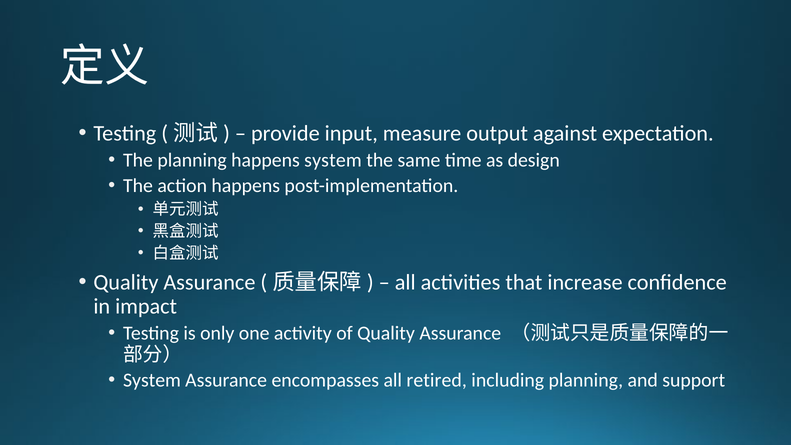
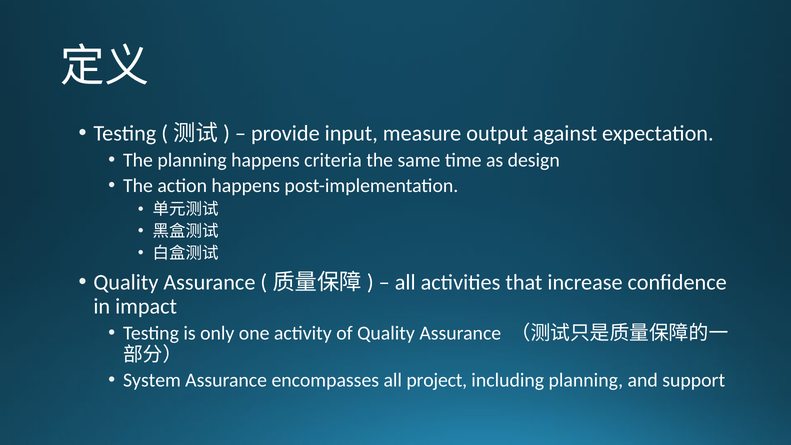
happens system: system -> criteria
retired: retired -> project
